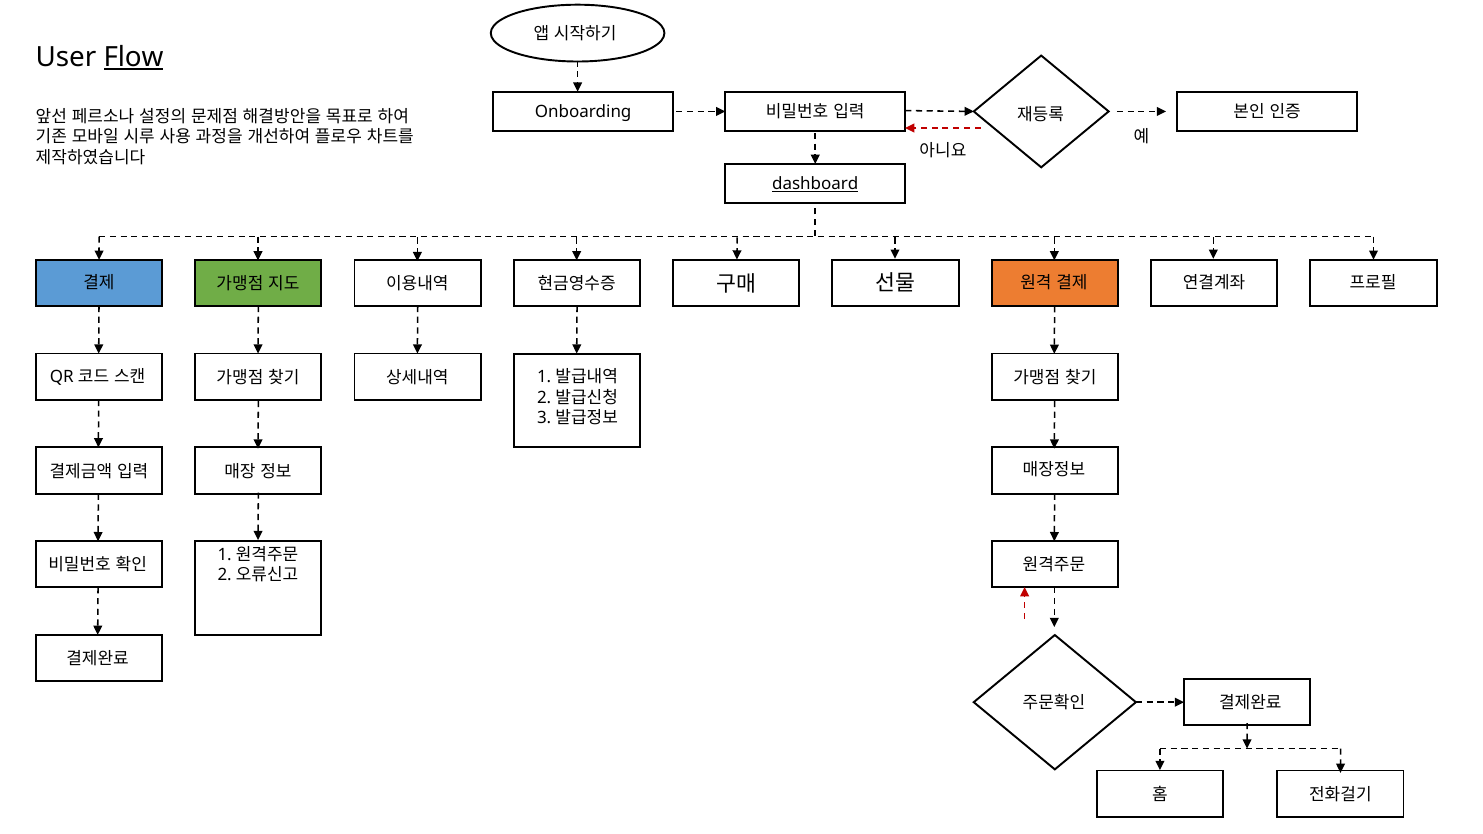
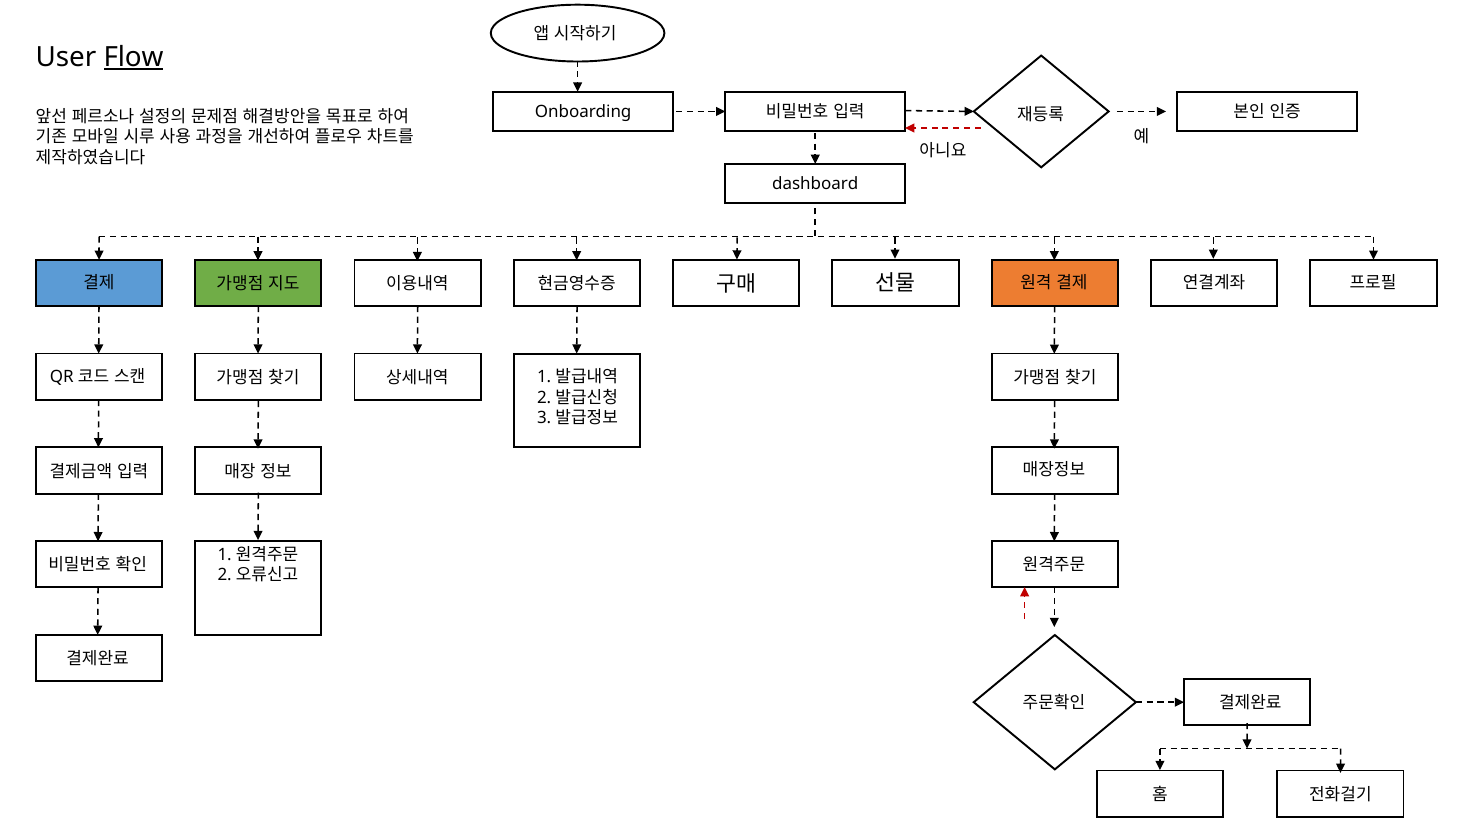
dashboard underline: present -> none
